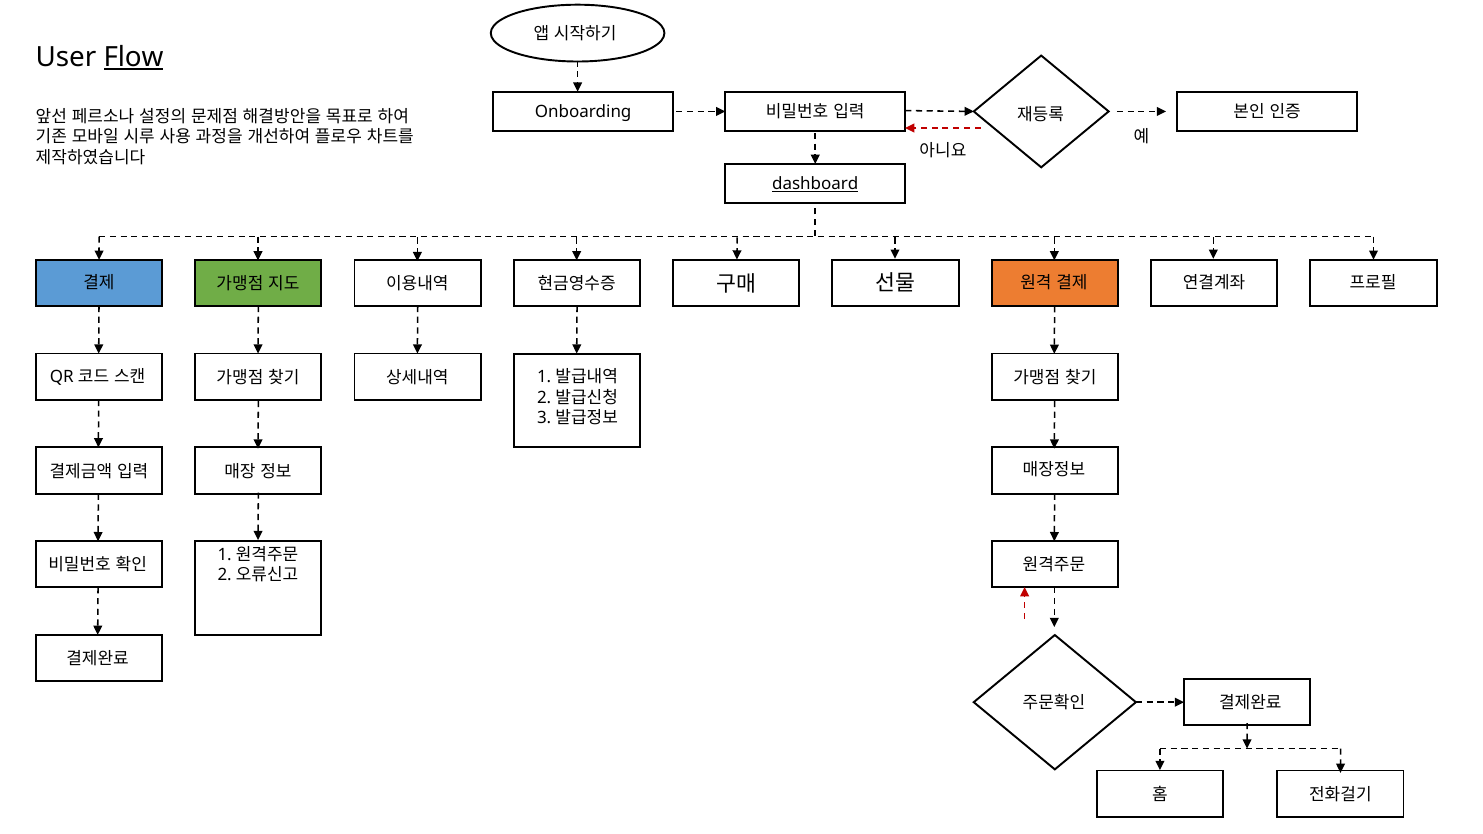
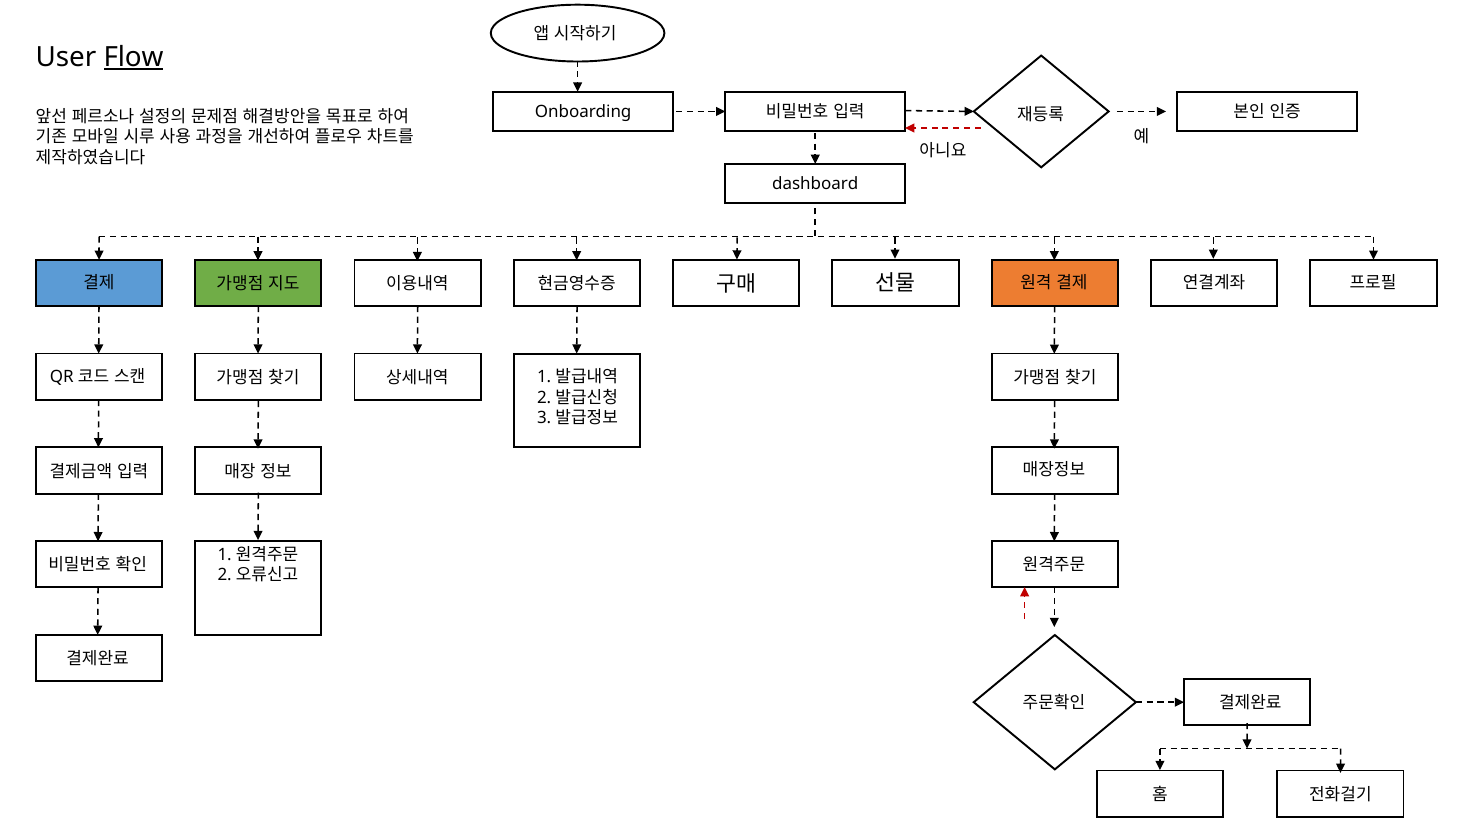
dashboard underline: present -> none
